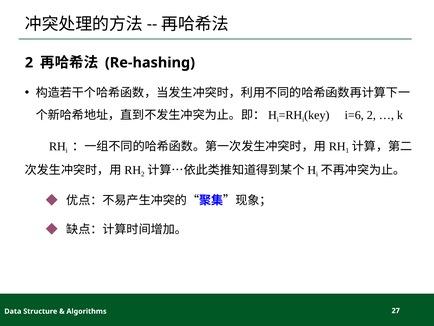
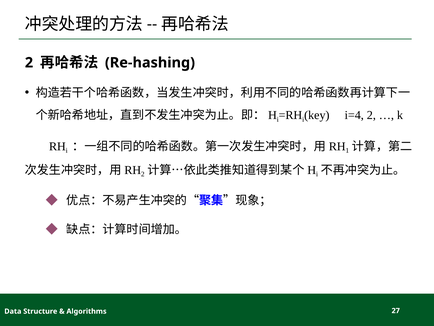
i=6: i=6 -> i=4
